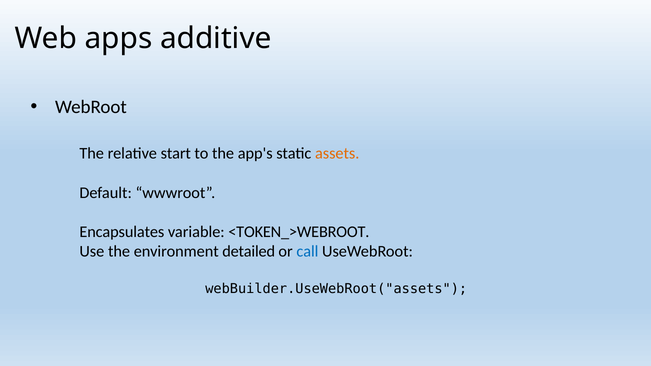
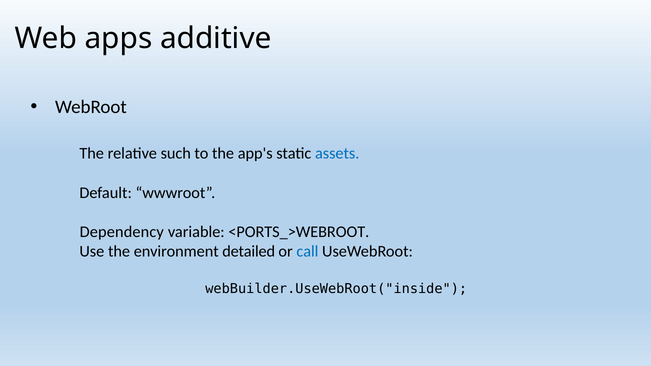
start: start -> such
assets colour: orange -> blue
Encapsulates: Encapsulates -> Dependency
<TOKEN_>WEBROOT: <TOKEN_>WEBROOT -> <PORTS_>WEBROOT
webBuilder.UseWebRoot("assets: webBuilder.UseWebRoot("assets -> webBuilder.UseWebRoot("inside
